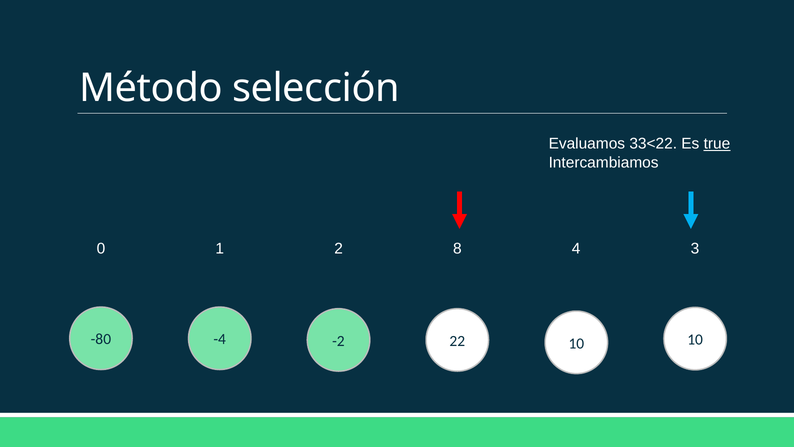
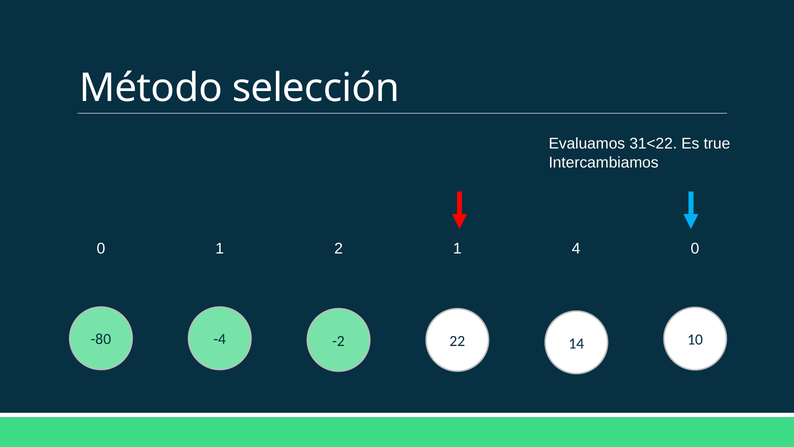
33<22: 33<22 -> 31<22
true underline: present -> none
2 8: 8 -> 1
4 3: 3 -> 0
22 10: 10 -> 14
